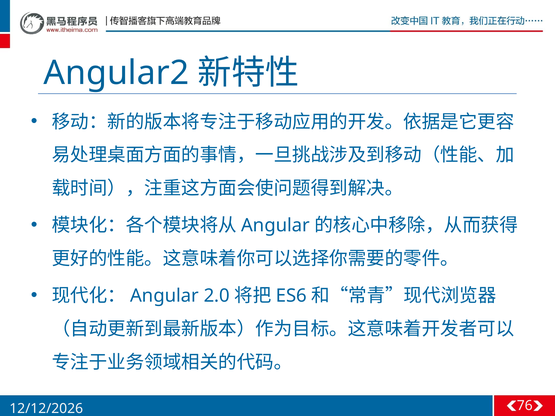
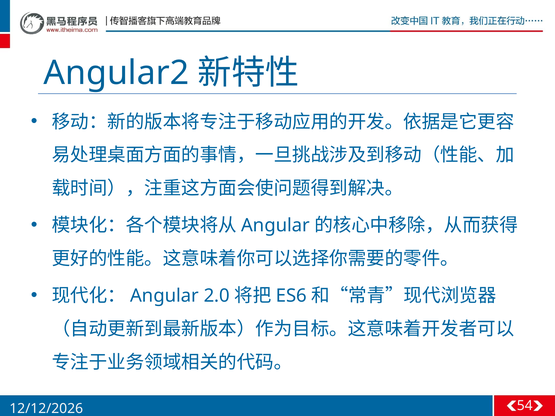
76: 76 -> 54
